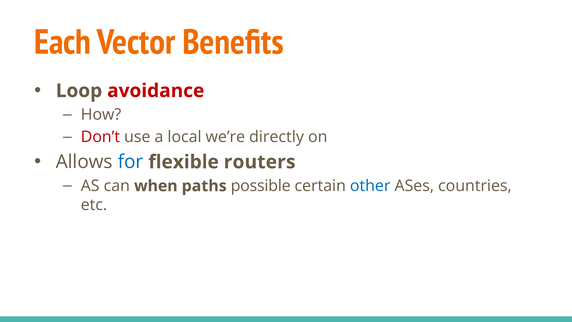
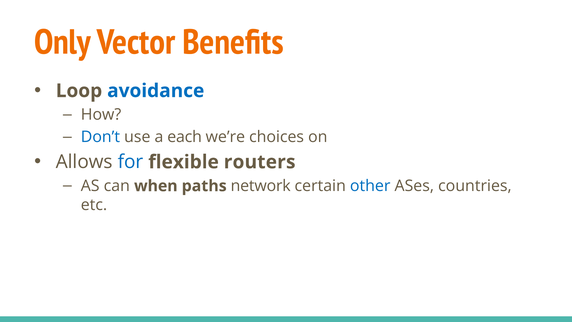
Each: Each -> Only
avoidance colour: red -> blue
Don’t colour: red -> blue
local: local -> each
directly: directly -> choices
possible: possible -> network
